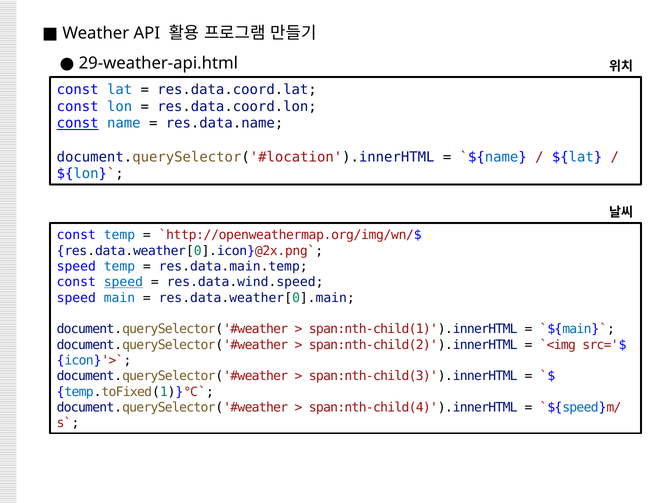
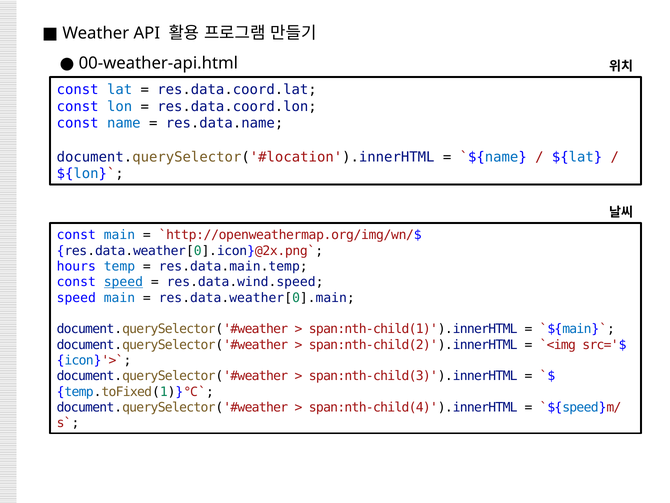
29-weather-api.html: 29-weather-api.html -> 00-weather-api.html
const at (78, 123) underline: present -> none
const temp: temp -> main
speed at (76, 266): speed -> hours
